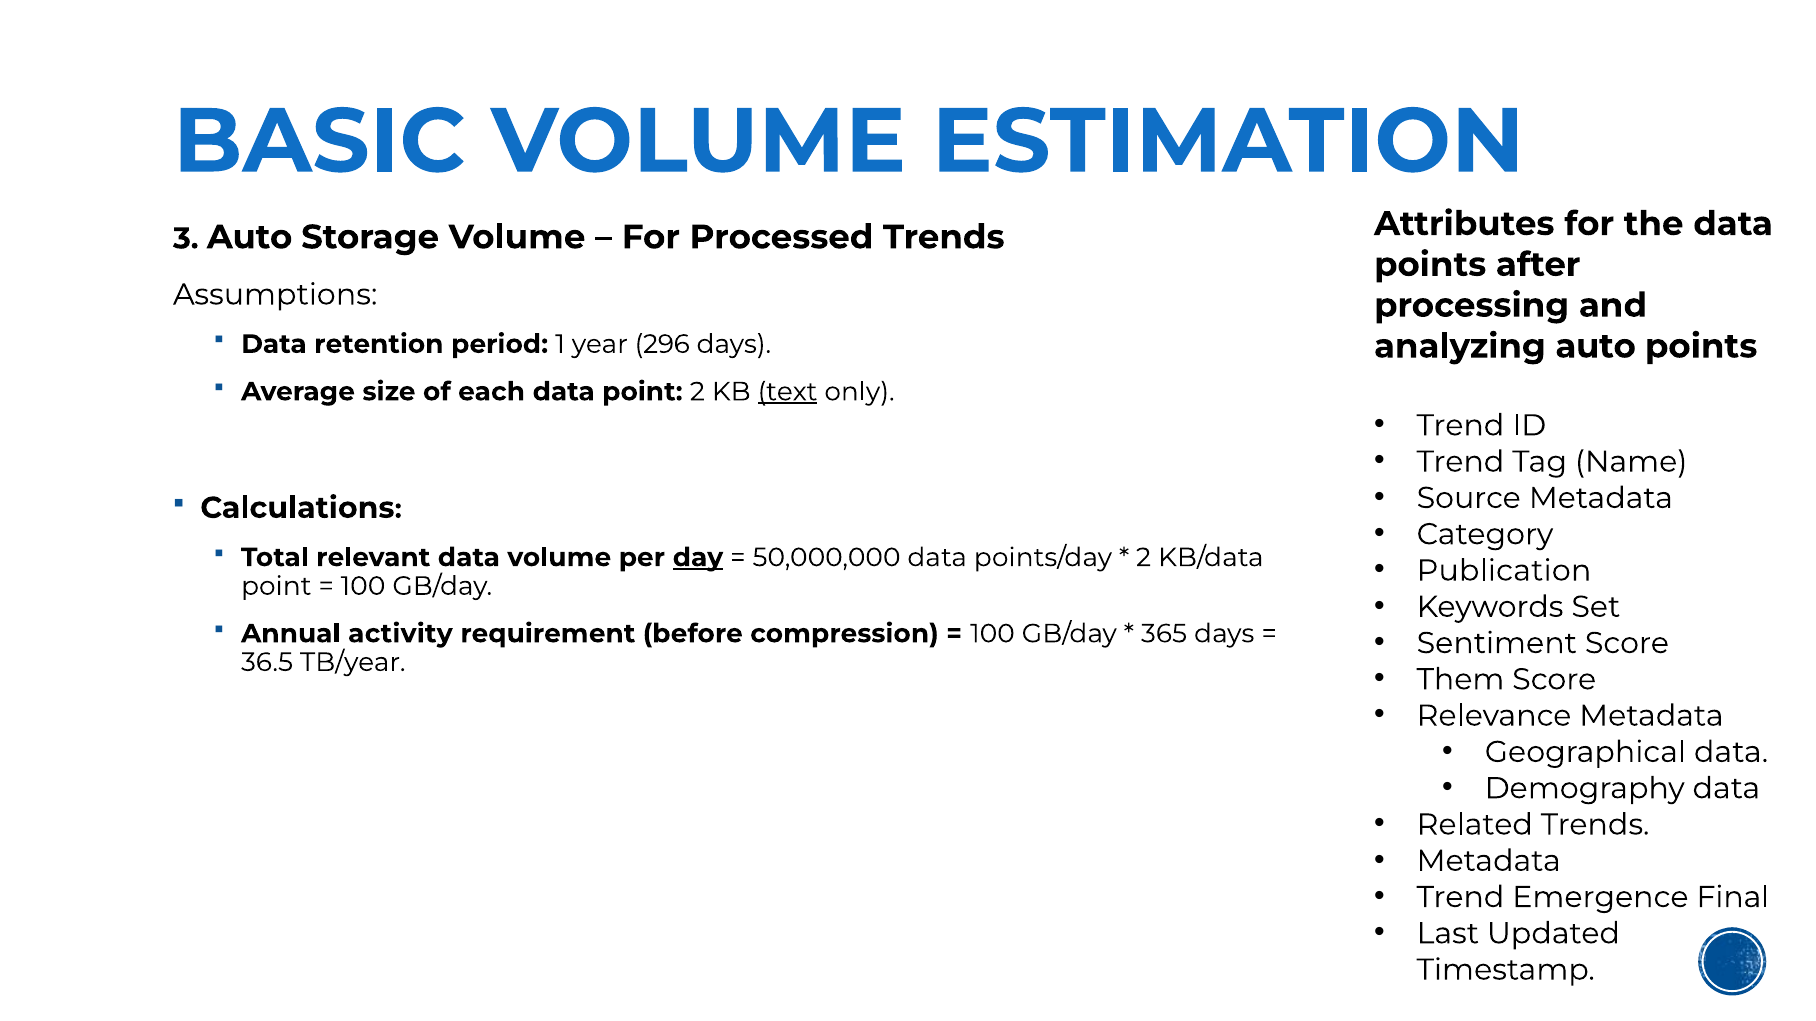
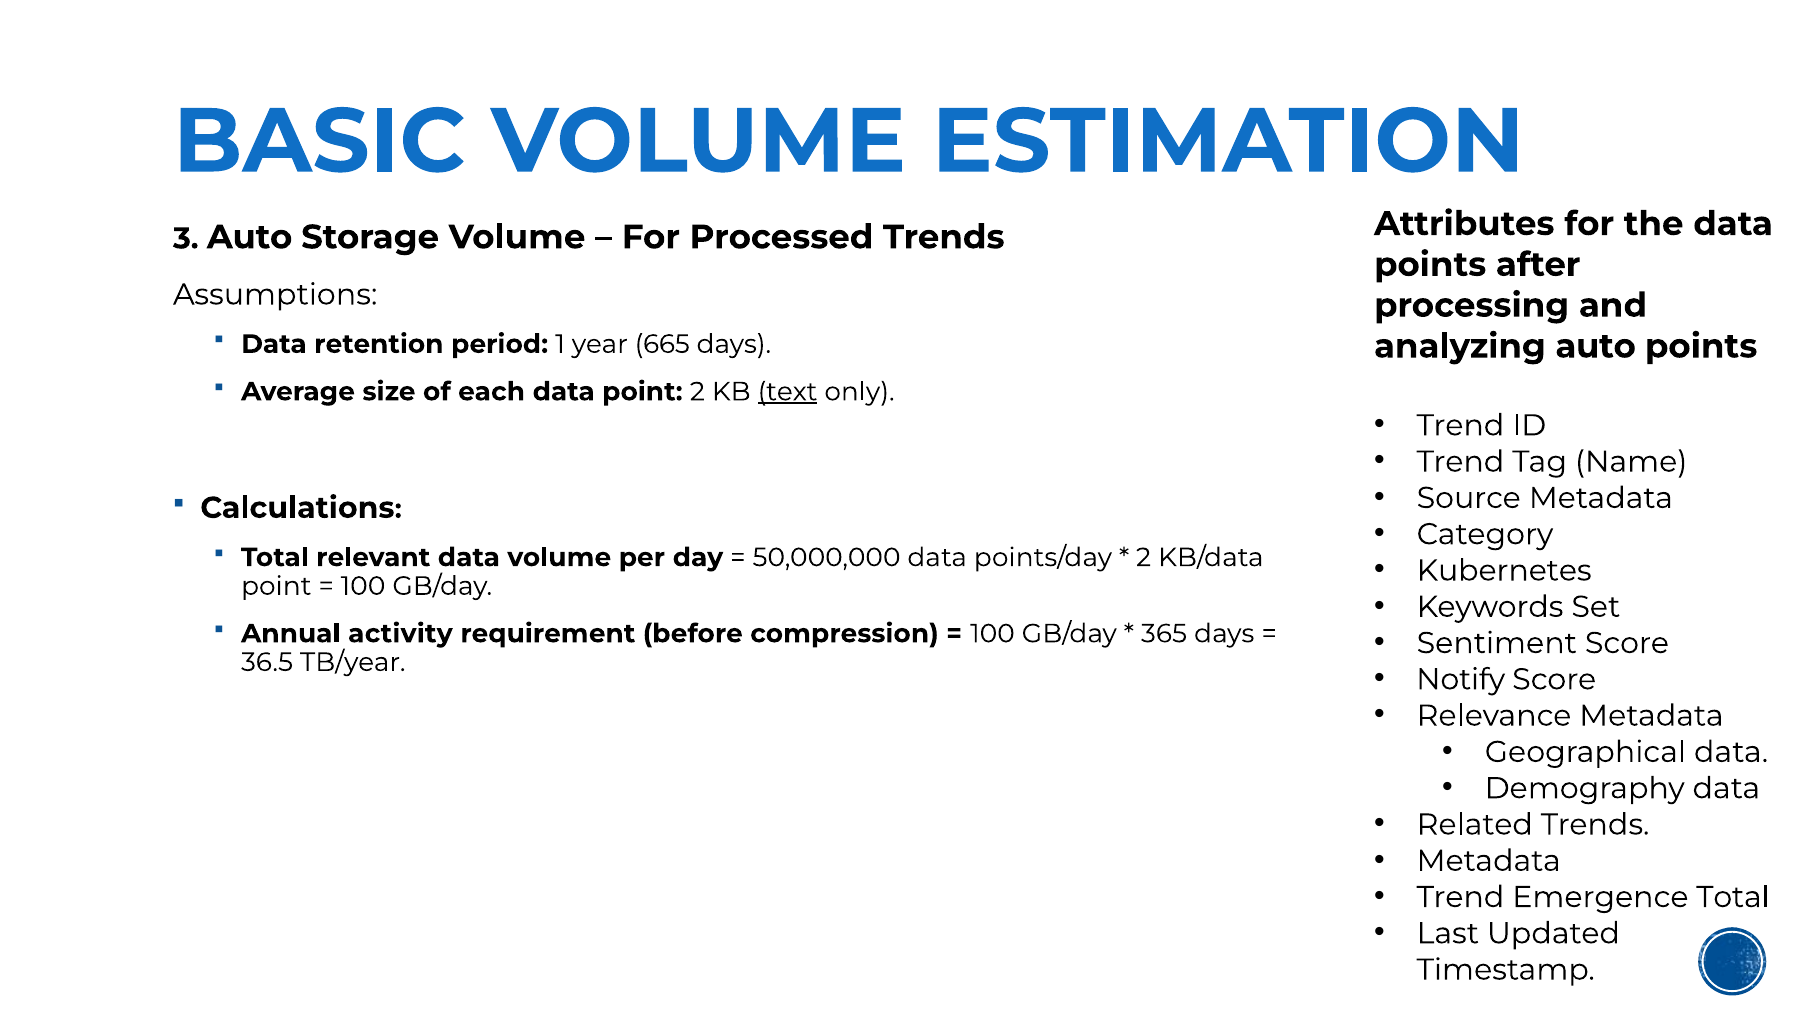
296: 296 -> 665
day underline: present -> none
Publication: Publication -> Kubernetes
Them: Them -> Notify
Emergence Final: Final -> Total
